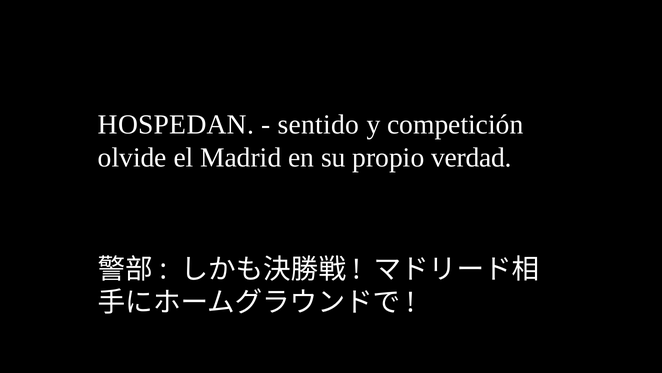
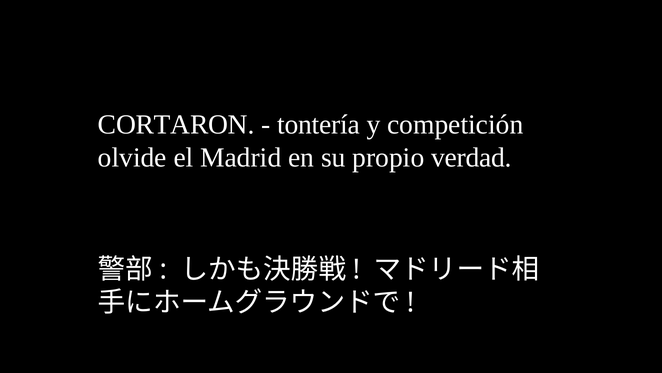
HOSPEDAN: HOSPEDAN -> CORTARON
sentido: sentido -> tontería
